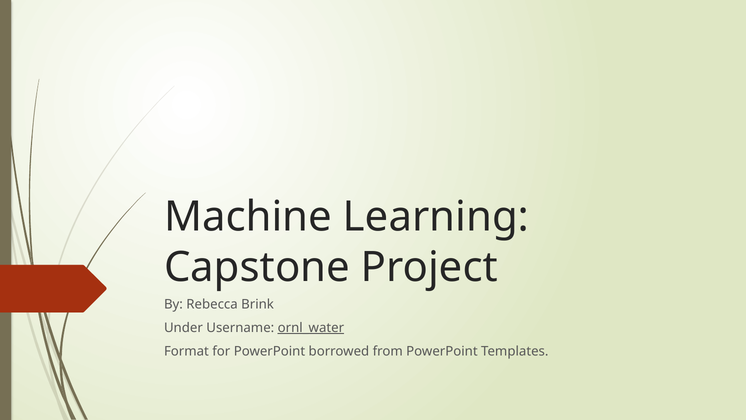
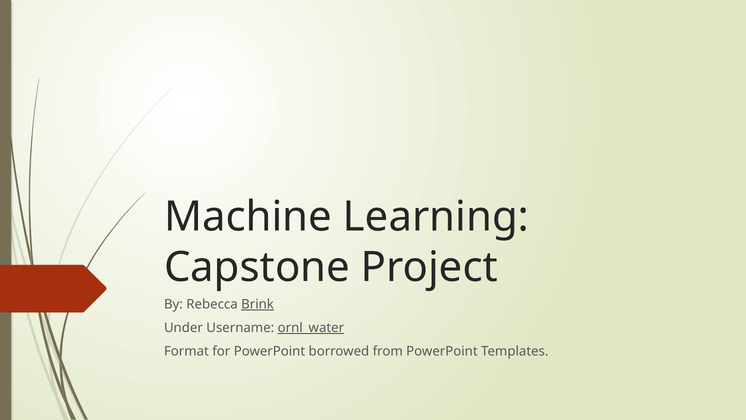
Brink underline: none -> present
